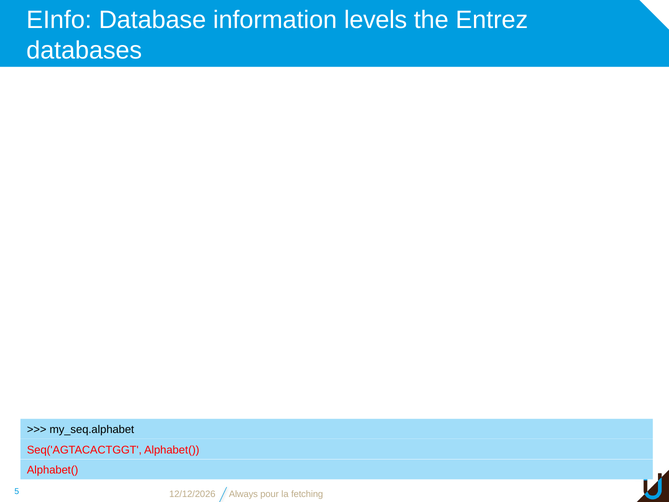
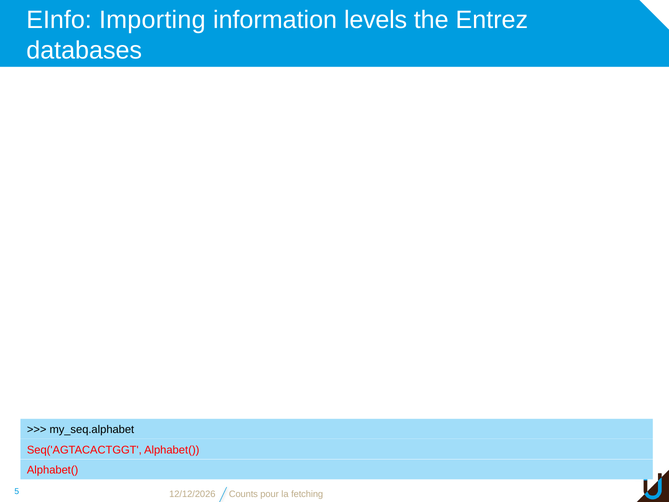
Database: Database -> Importing
Always: Always -> Counts
